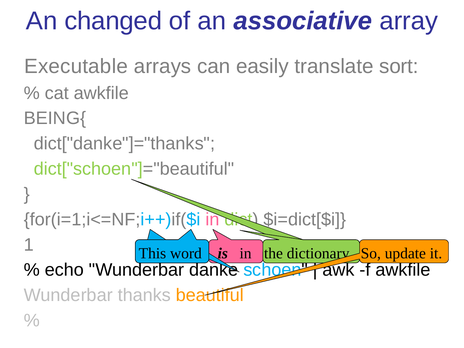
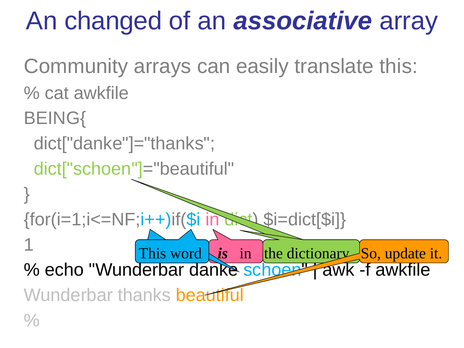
Executable: Executable -> Community
translate sort: sort -> this
